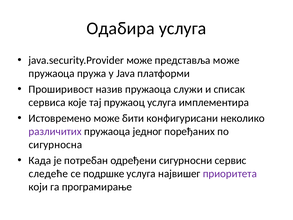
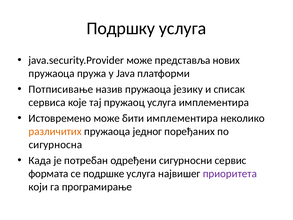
Одабира: Одабира -> Подршку
представља може: може -> нових
Проширивост: Проширивост -> Потписивање
служи: служи -> језику
бити конфигурисани: конфигурисани -> имплементира
различитих colour: purple -> orange
следеће: следеће -> формата
